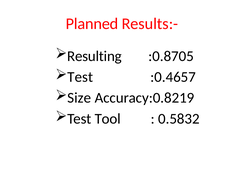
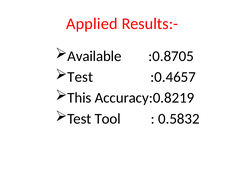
Planned: Planned -> Applied
Resulting: Resulting -> Available
Size: Size -> This
